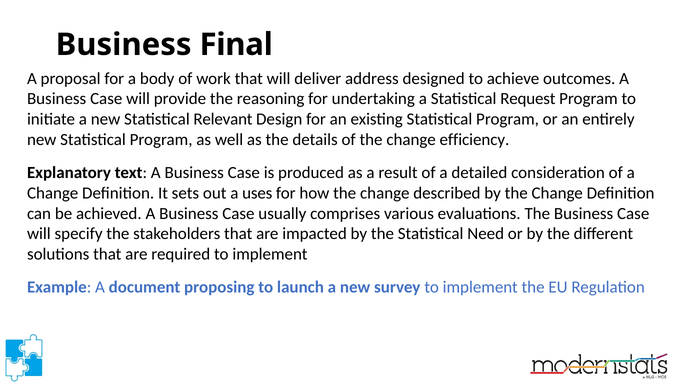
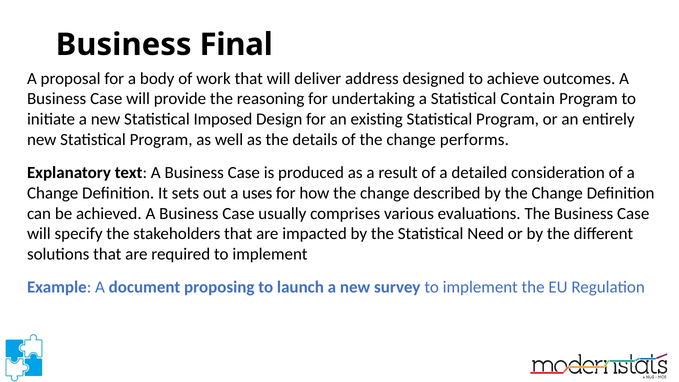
Request: Request -> Contain
Relevant: Relevant -> Imposed
efficiency: efficiency -> performs
